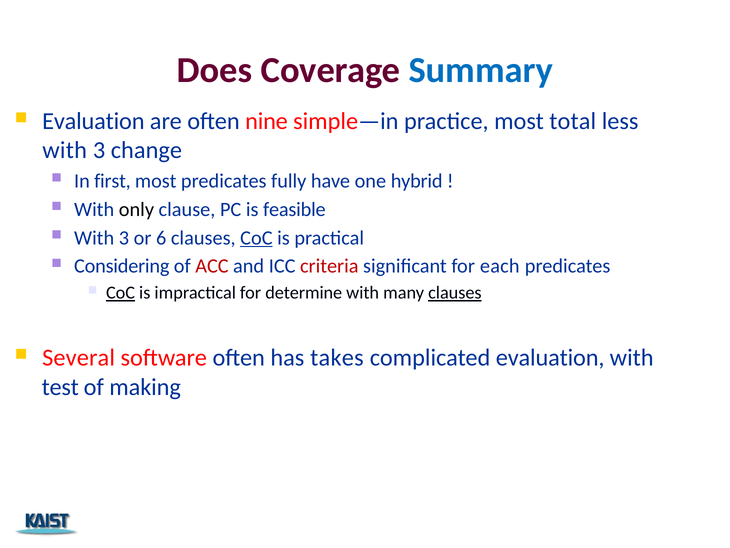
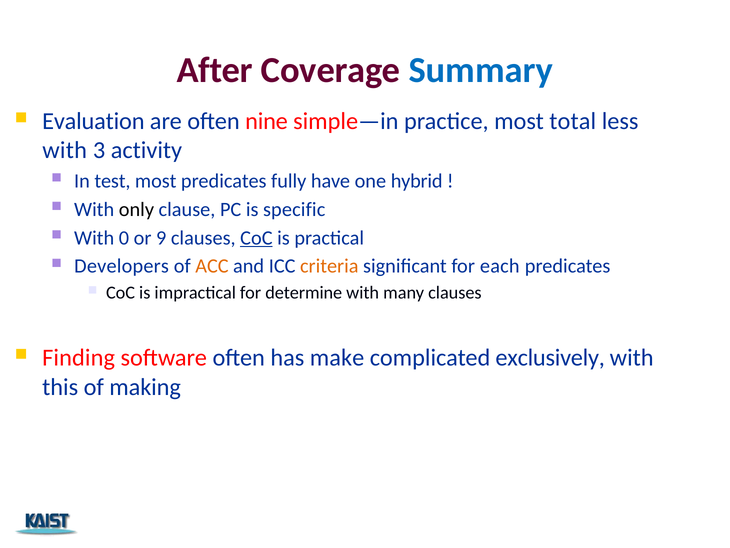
Does: Does -> After
change: change -> activity
first: first -> test
feasible: feasible -> specific
3 at (124, 238): 3 -> 0
6: 6 -> 9
Considering: Considering -> Developers
ACC colour: red -> orange
criteria colour: red -> orange
CoC at (121, 293) underline: present -> none
clauses at (455, 293) underline: present -> none
Several: Several -> Finding
takes: takes -> make
complicated evaluation: evaluation -> exclusively
test: test -> this
